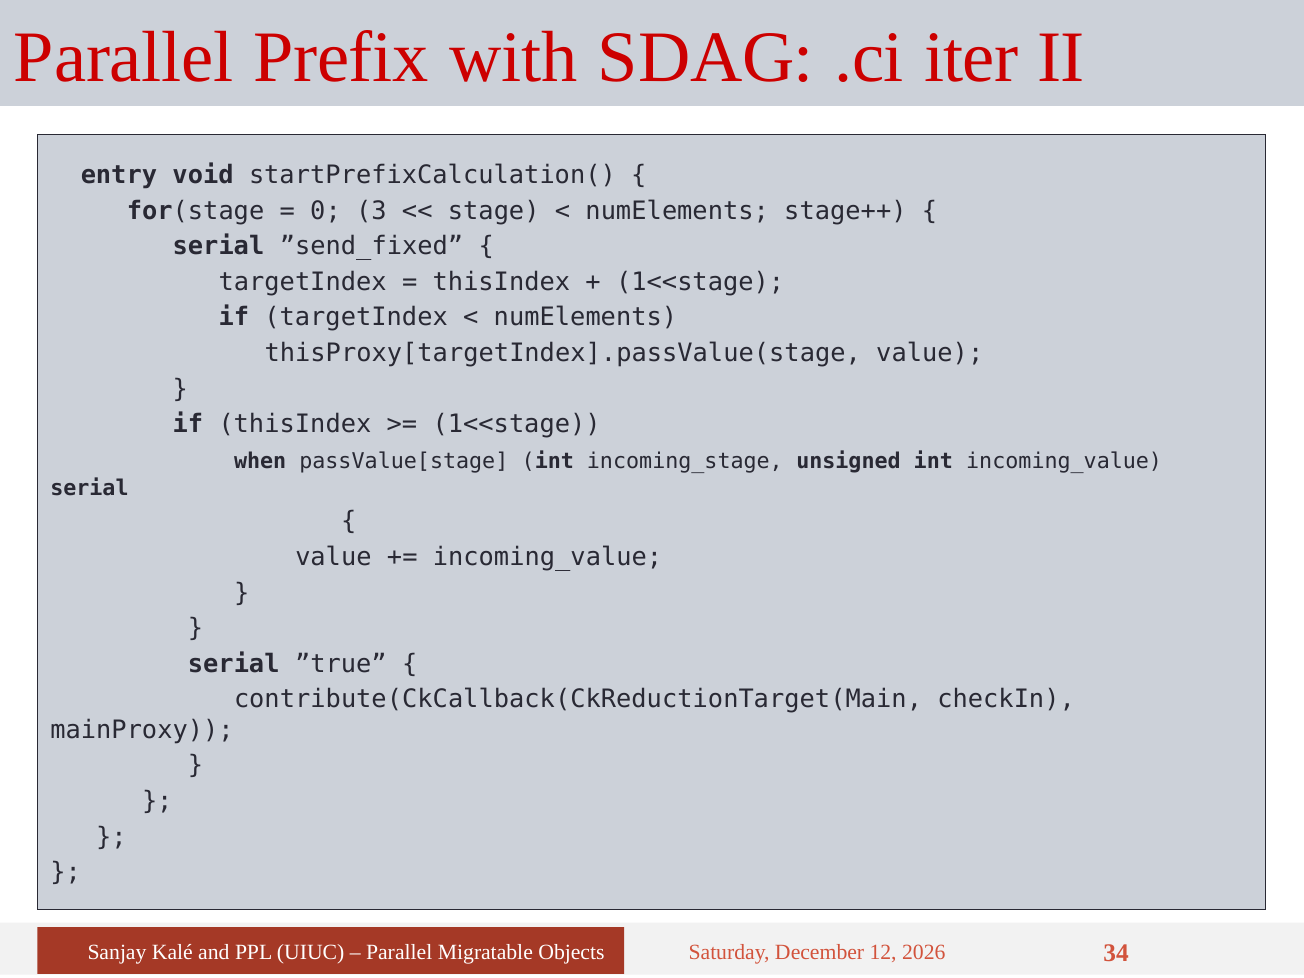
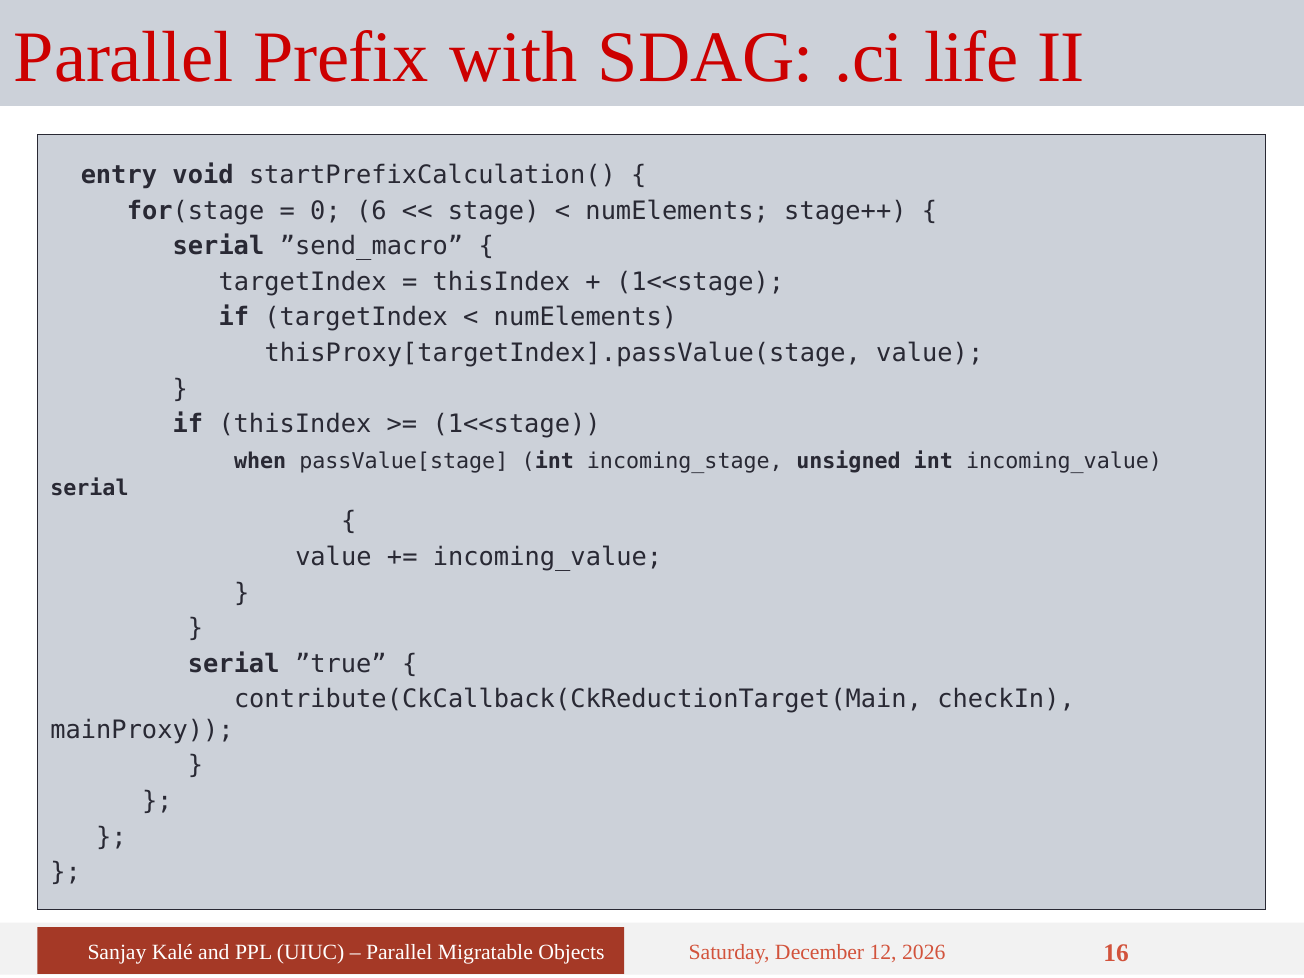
iter: iter -> life
3: 3 -> 6
”send_fixed: ”send_fixed -> ”send_macro
34: 34 -> 16
